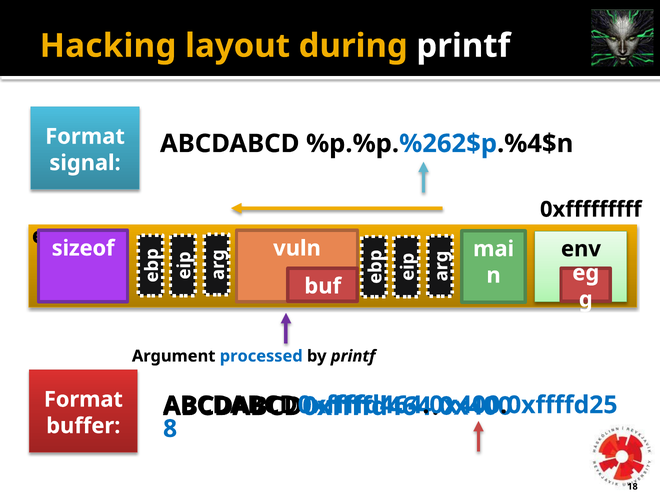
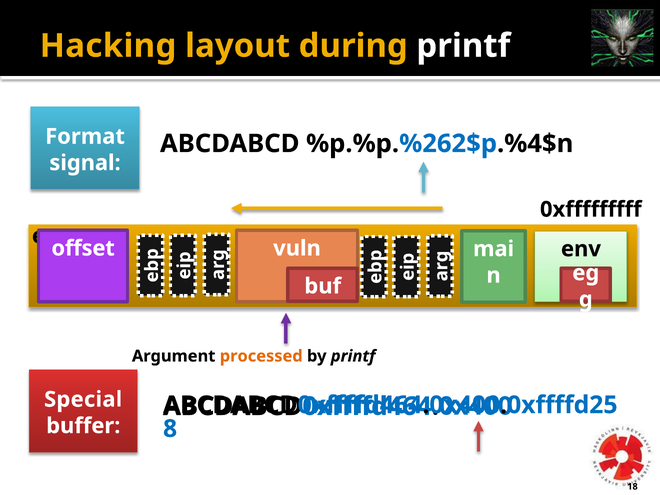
sizeof: sizeof -> offset
processed colour: blue -> orange
Format at (83, 399): Format -> Special
